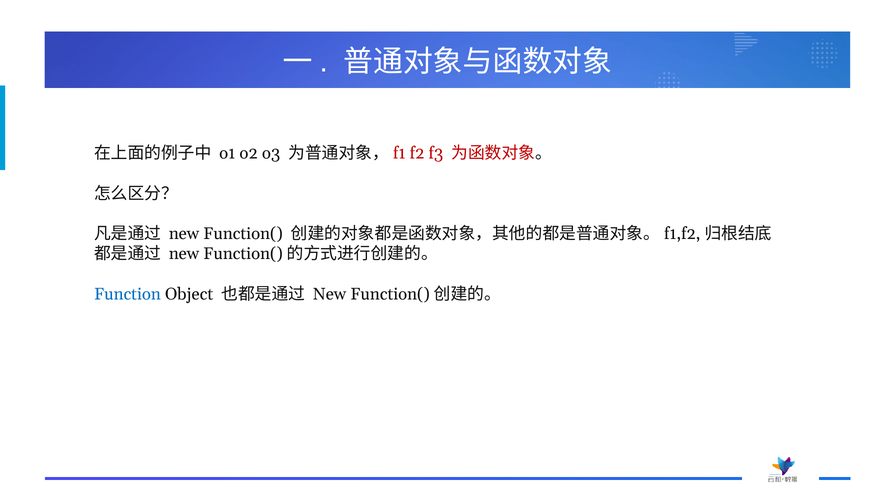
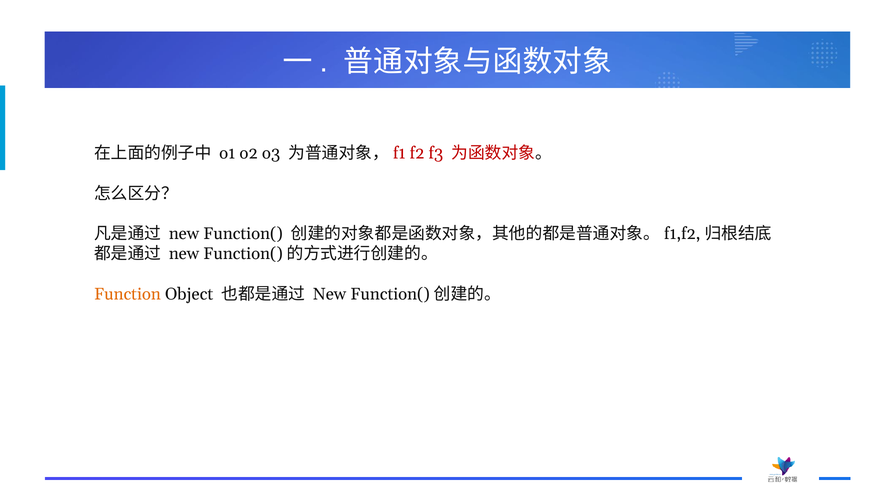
Function colour: blue -> orange
